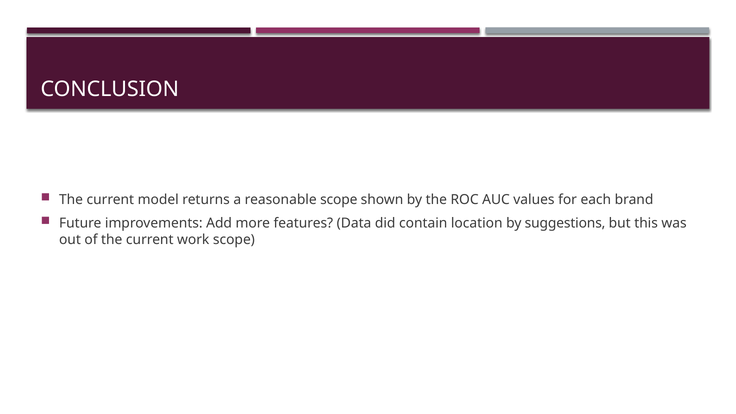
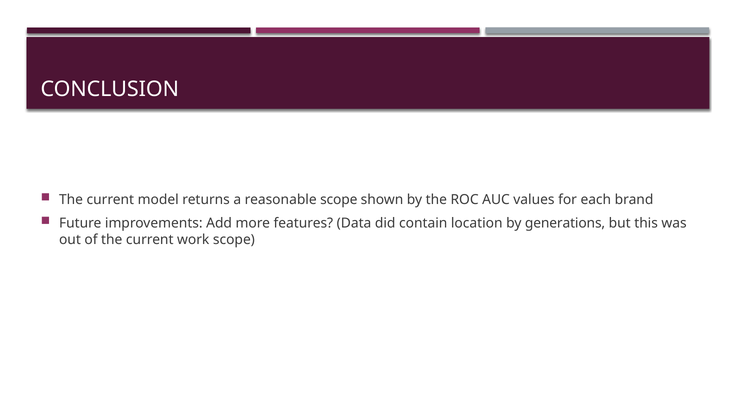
suggestions: suggestions -> generations
